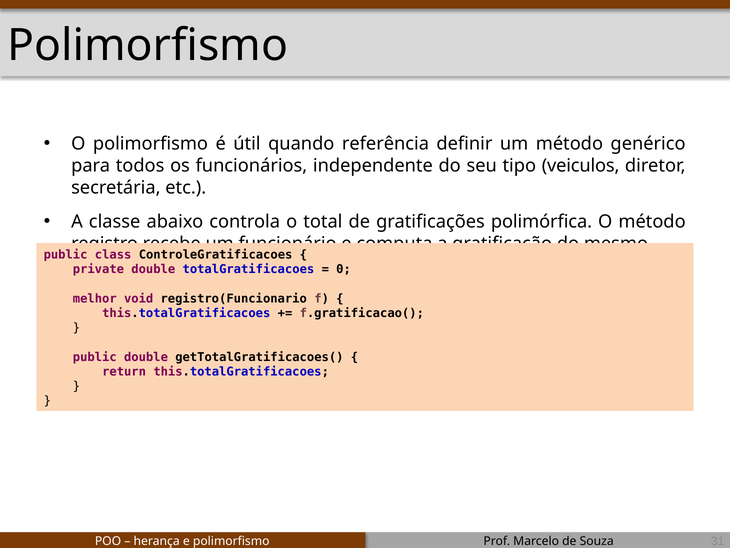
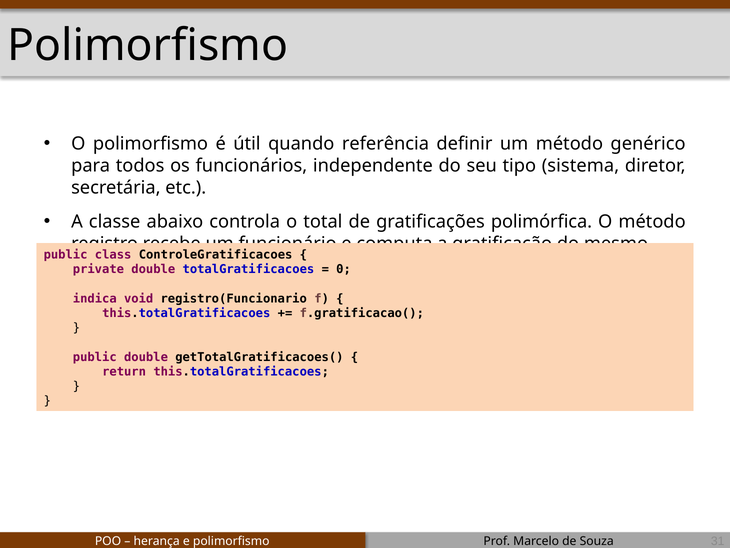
veiculos: veiculos -> sistema
melhor: melhor -> indica
